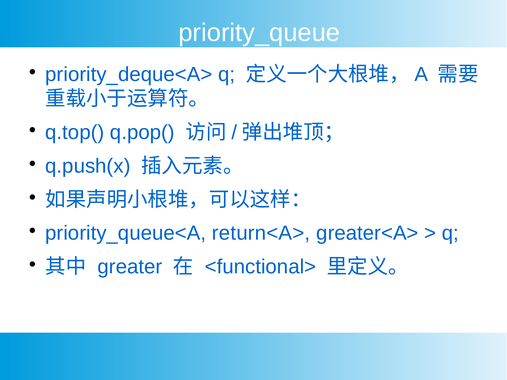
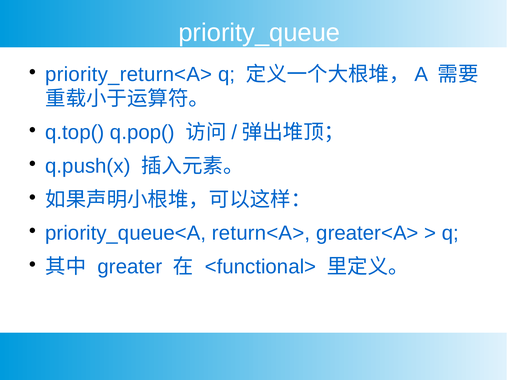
priority_deque<A>: priority_deque<A> -> priority_return<A>
